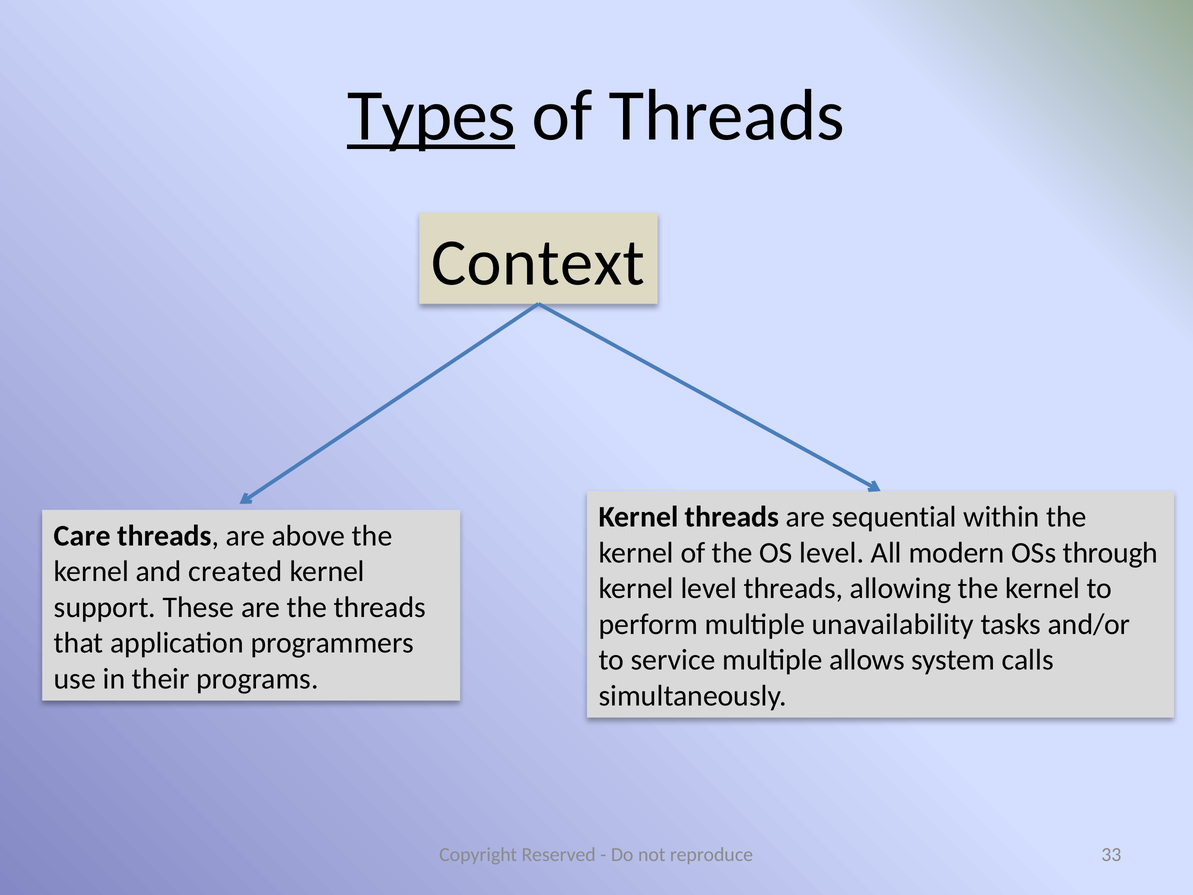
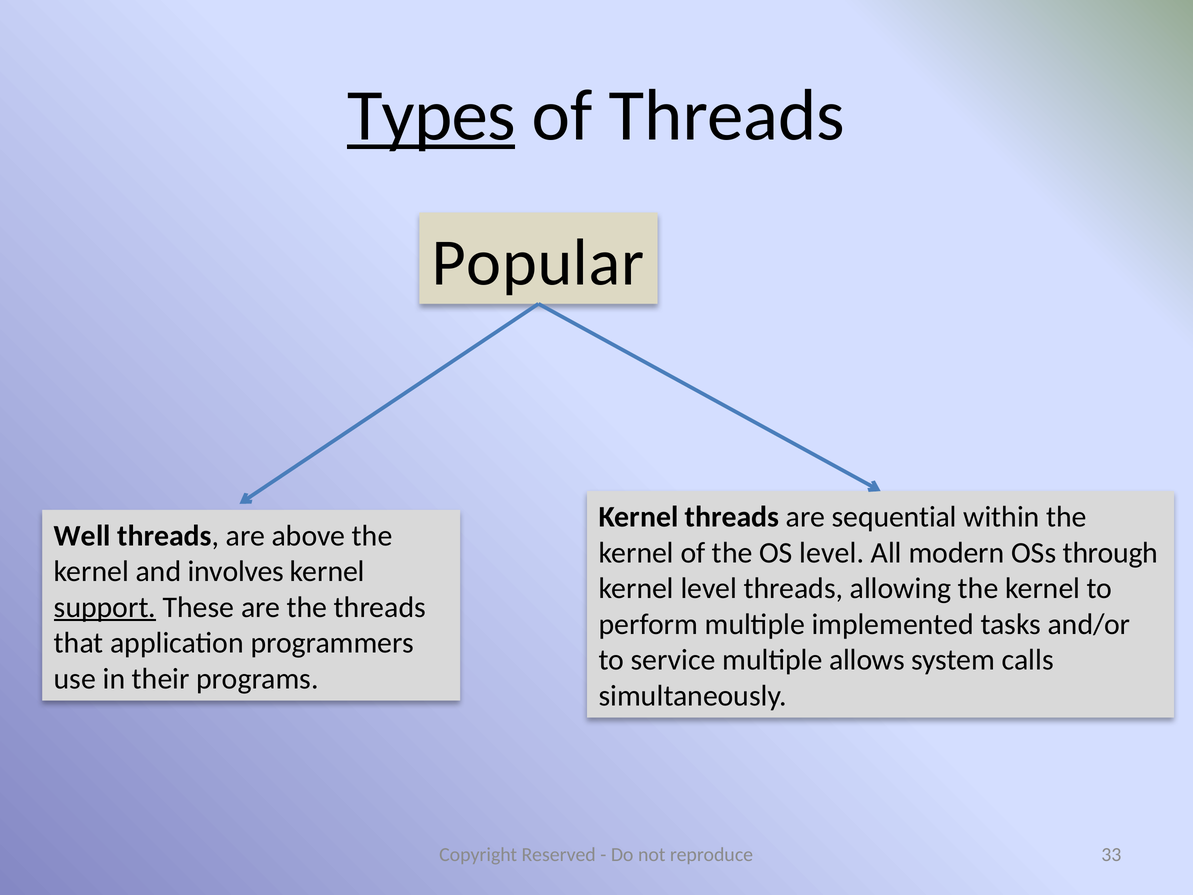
Context: Context -> Popular
Care: Care -> Well
created: created -> involves
support underline: none -> present
unavailability: unavailability -> implemented
